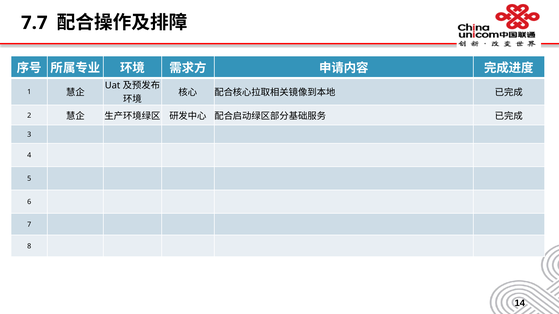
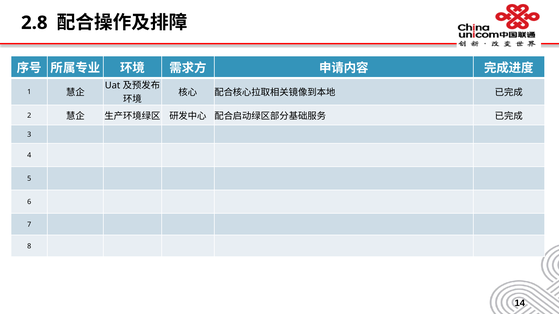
7.7: 7.7 -> 2.8
